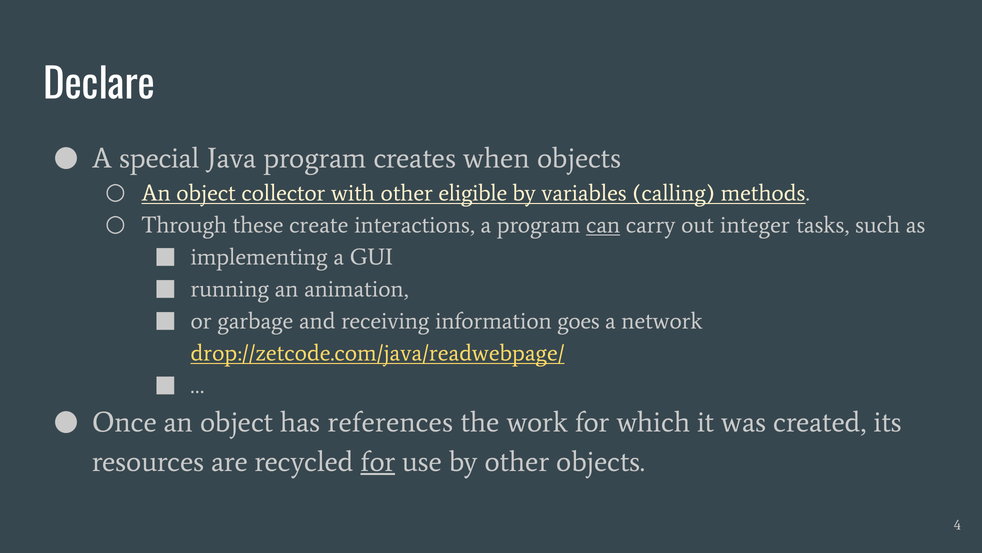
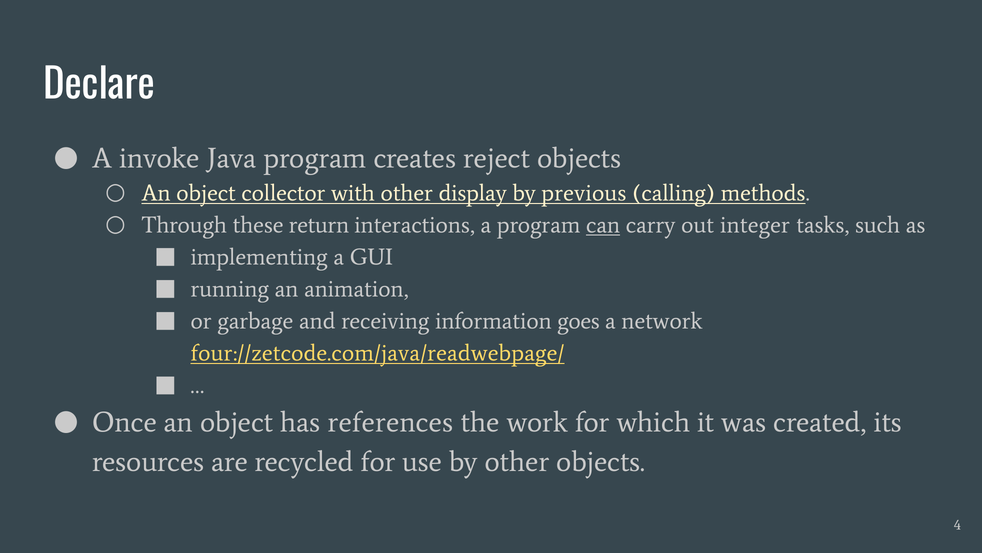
special: special -> invoke
when: when -> reject
eligible: eligible -> display
variables: variables -> previous
create: create -> return
drop://zetcode.com/java/readwebpage/: drop://zetcode.com/java/readwebpage/ -> four://zetcode.com/java/readwebpage/
for at (378, 461) underline: present -> none
